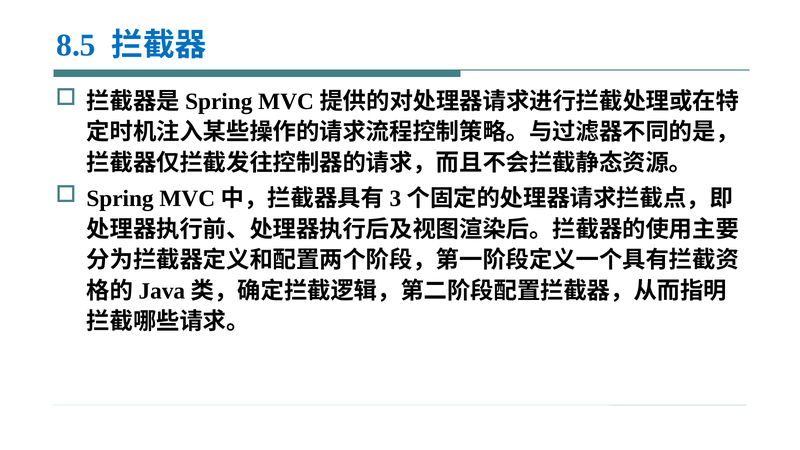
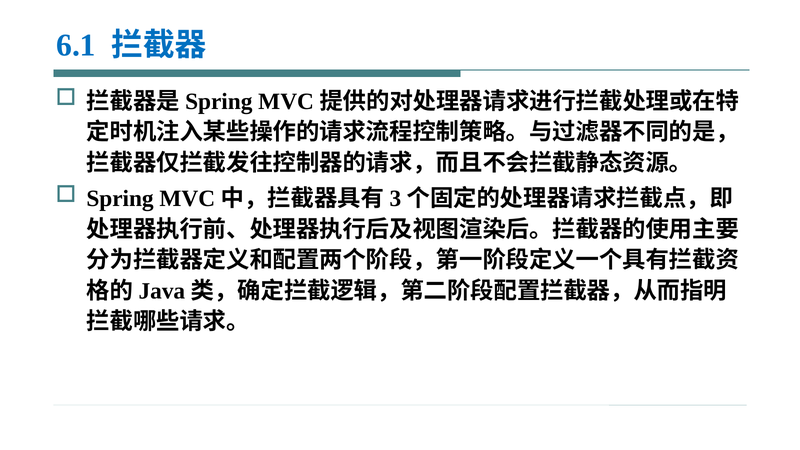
8.5: 8.5 -> 6.1
